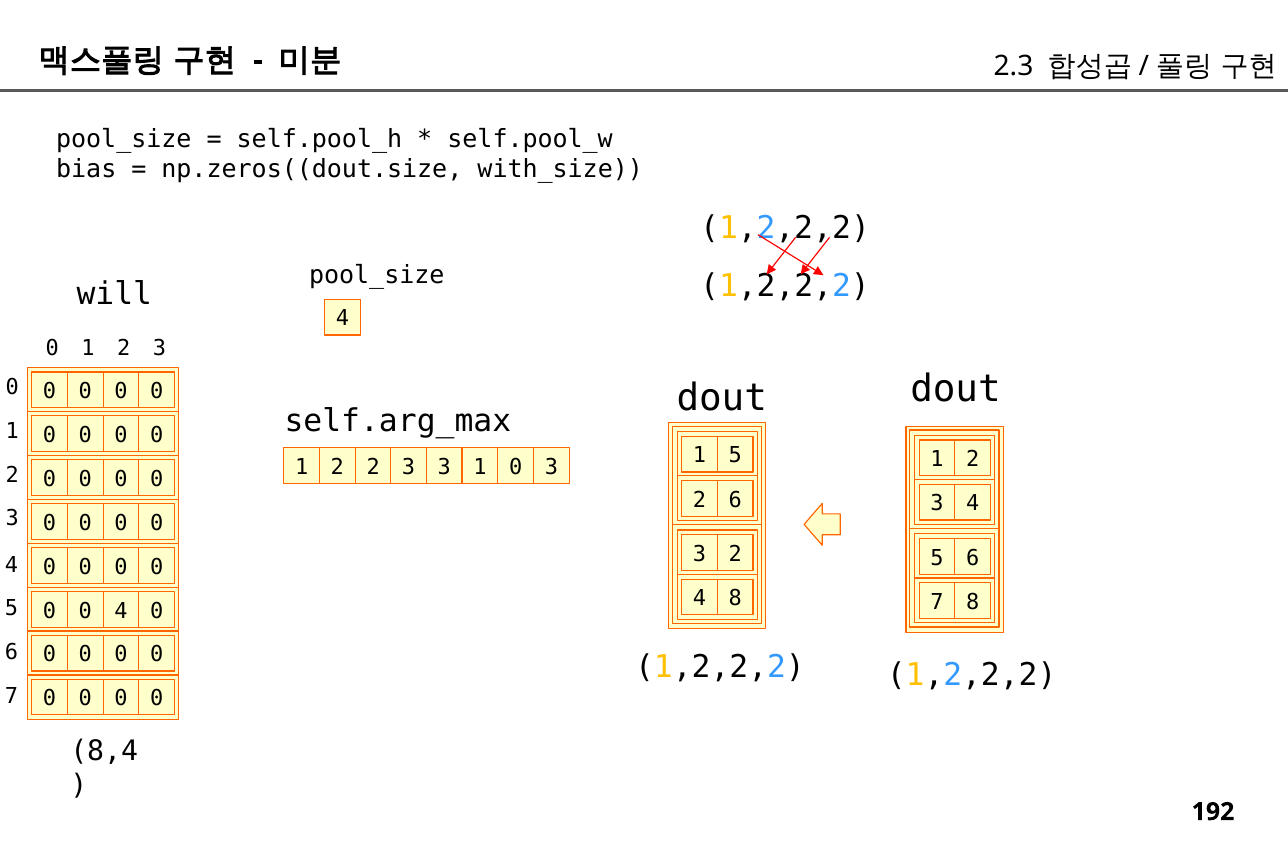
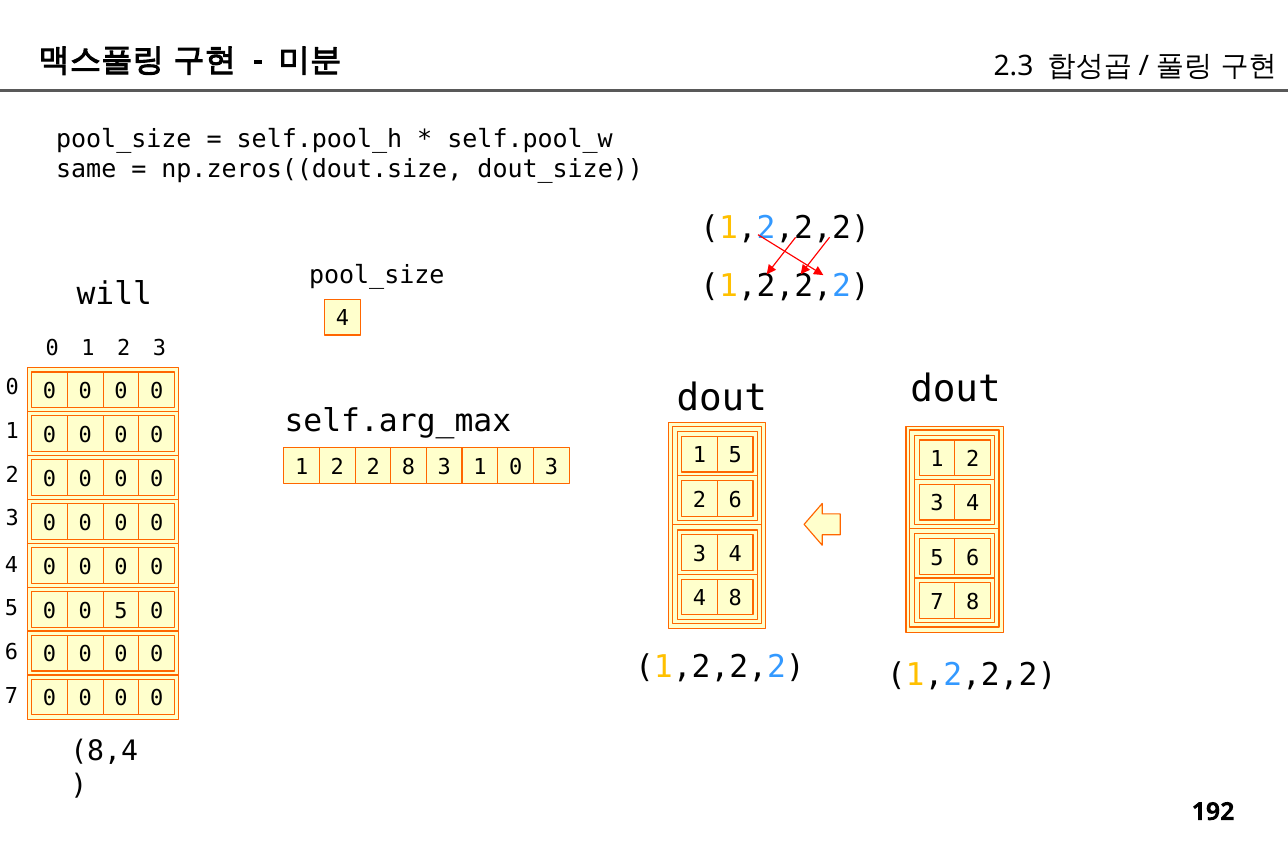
bias: bias -> same
with_size: with_size -> dout_size
2 2 3: 3 -> 8
2 at (735, 554): 2 -> 4
4 at (121, 611): 4 -> 5
